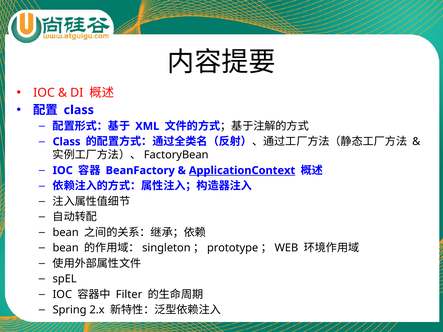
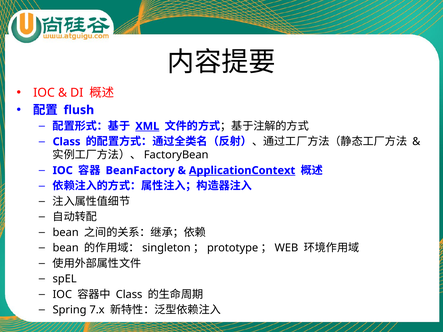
class at (79, 110): class -> flush
XML underline: none -> present
Filter at (129, 295): Filter -> Class
2.x: 2.x -> 7.x
